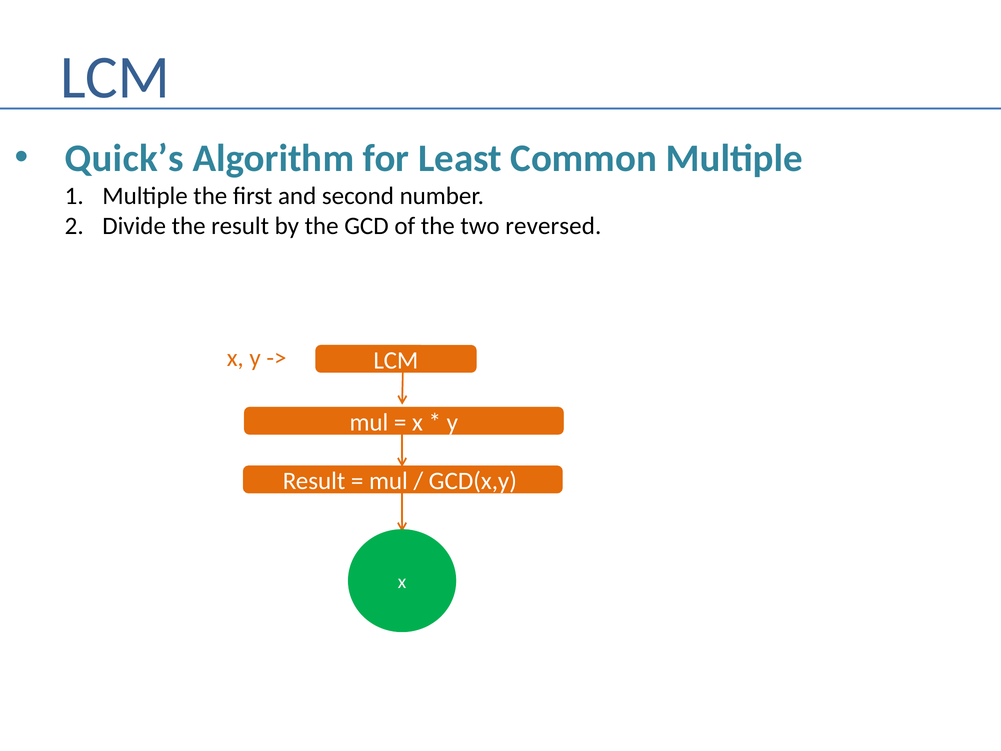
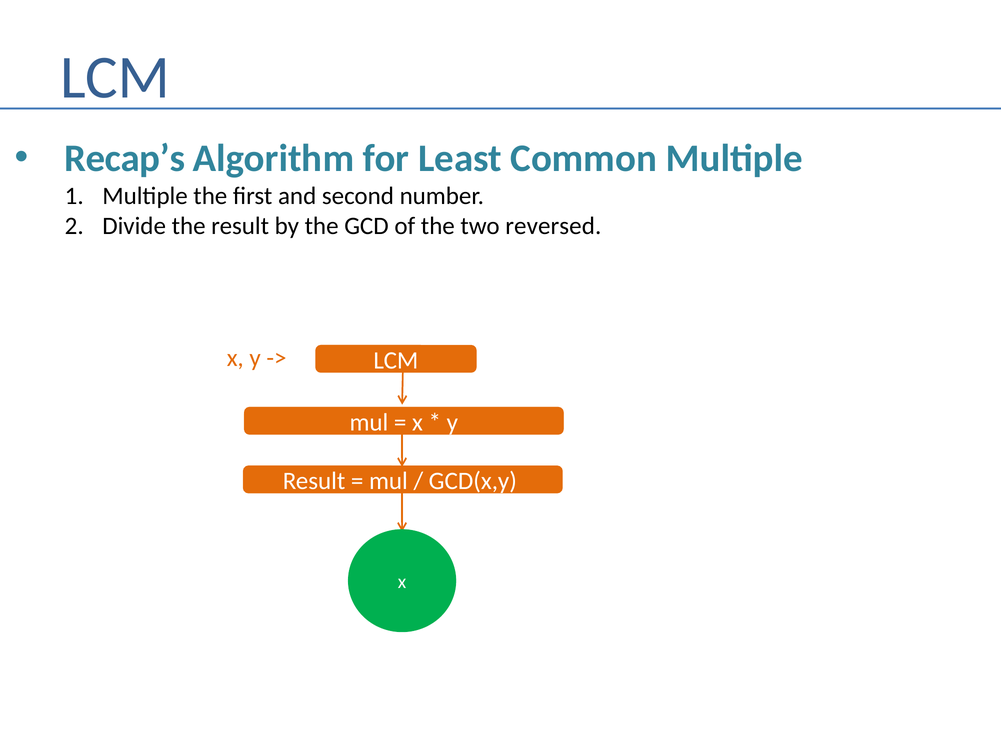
Quick’s: Quick’s -> Recap’s
